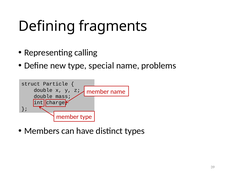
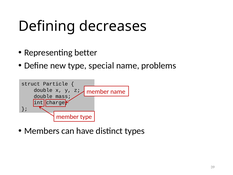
fragments: fragments -> decreases
calling: calling -> better
